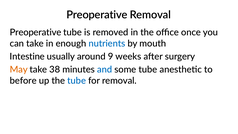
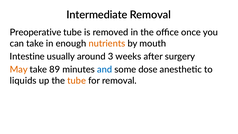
Preoperative at (97, 15): Preoperative -> Intermediate
nutrients colour: blue -> orange
9: 9 -> 3
38: 38 -> 89
some tube: tube -> dose
before: before -> liquids
tube at (77, 81) colour: blue -> orange
